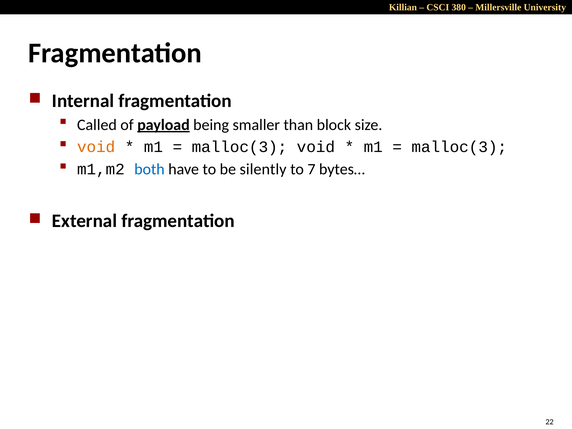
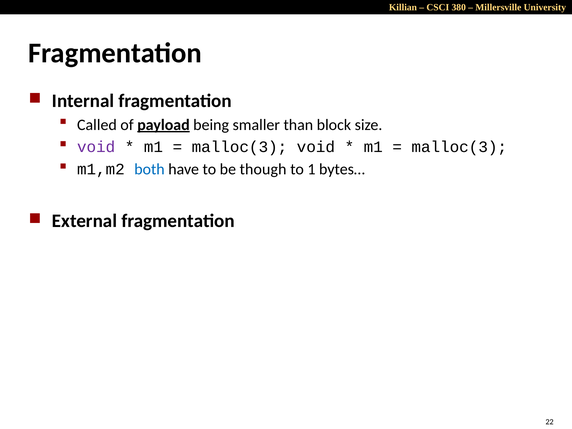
void at (96, 147) colour: orange -> purple
silently: silently -> though
7: 7 -> 1
